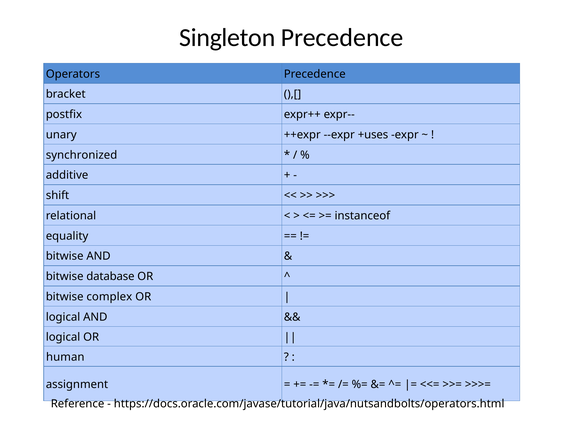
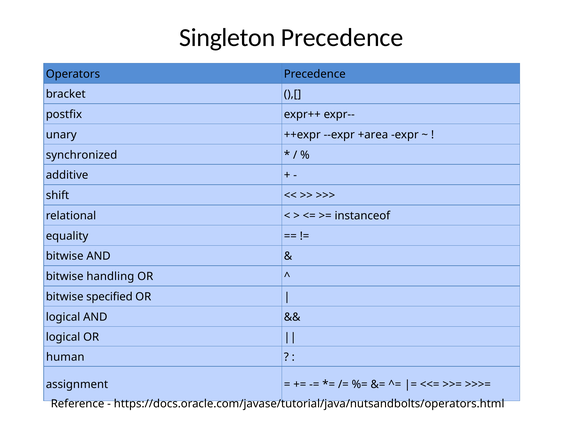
+uses: +uses -> +area
database: database -> handling
complex: complex -> specified
